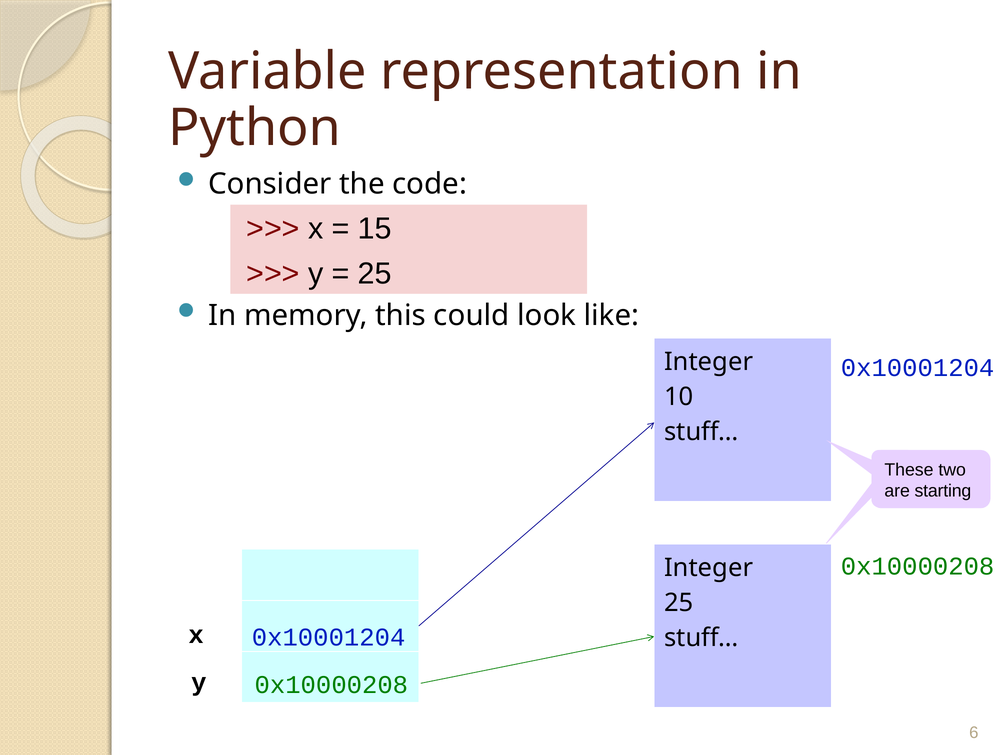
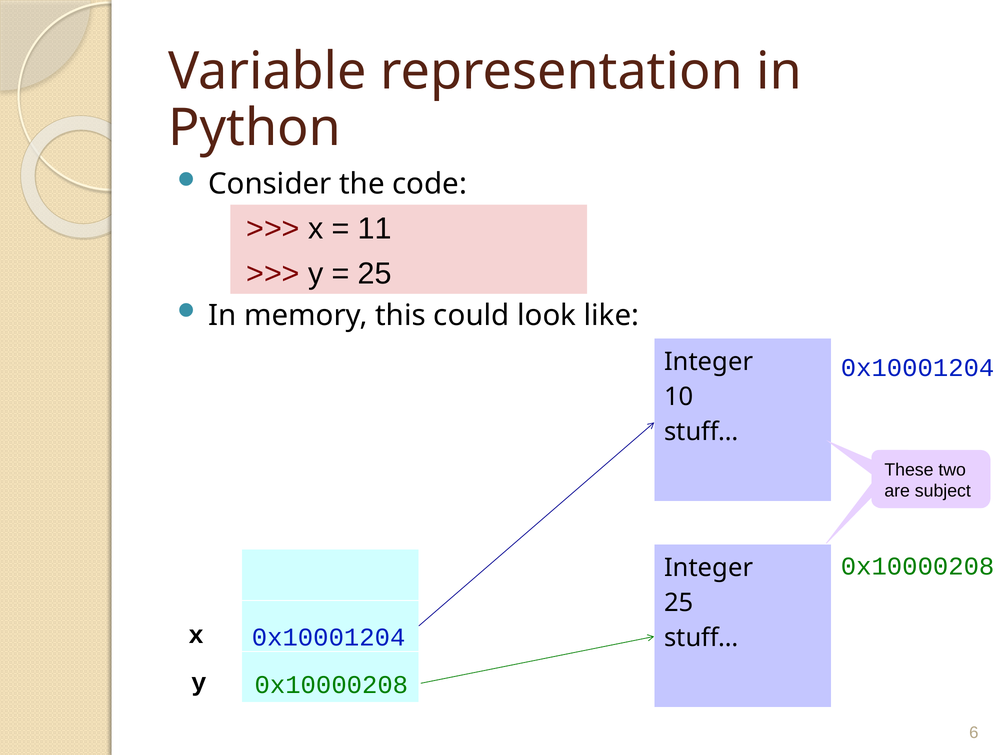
15: 15 -> 11
starting: starting -> subject
